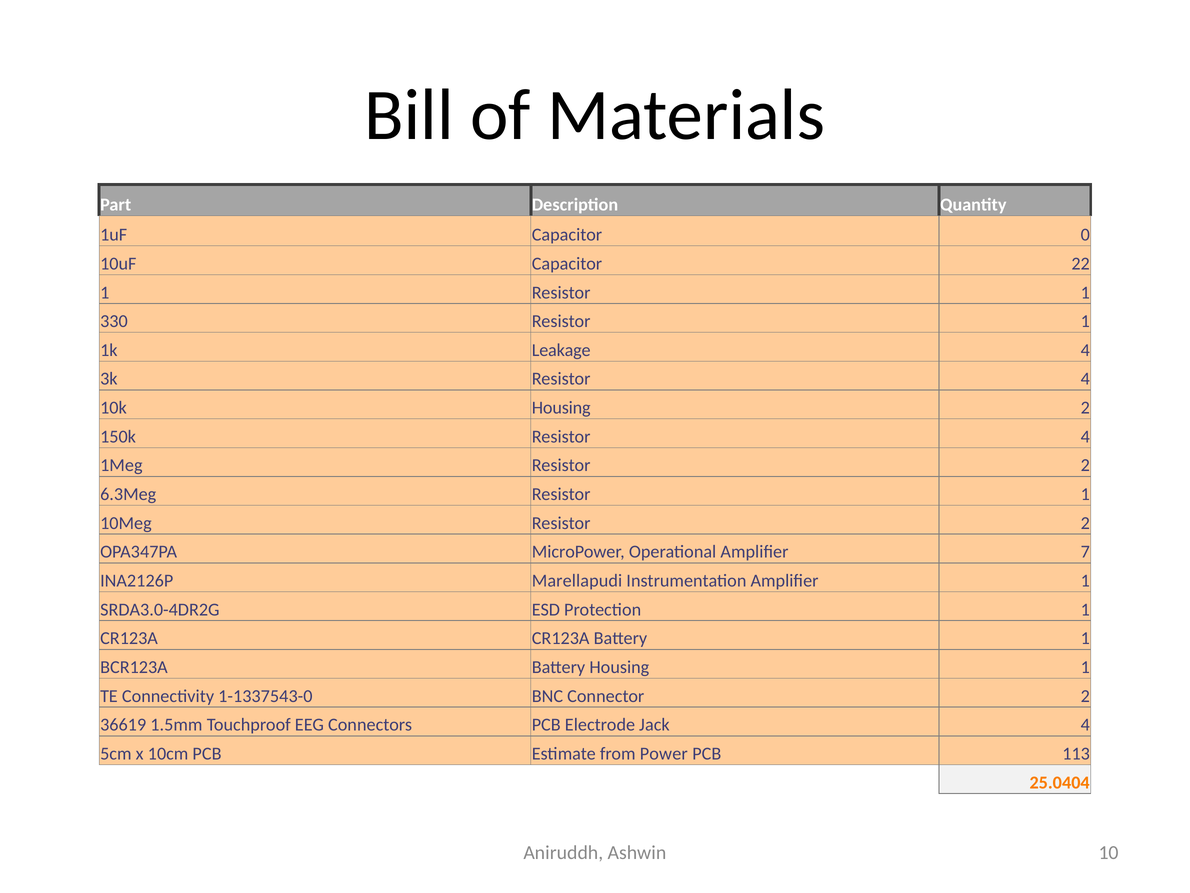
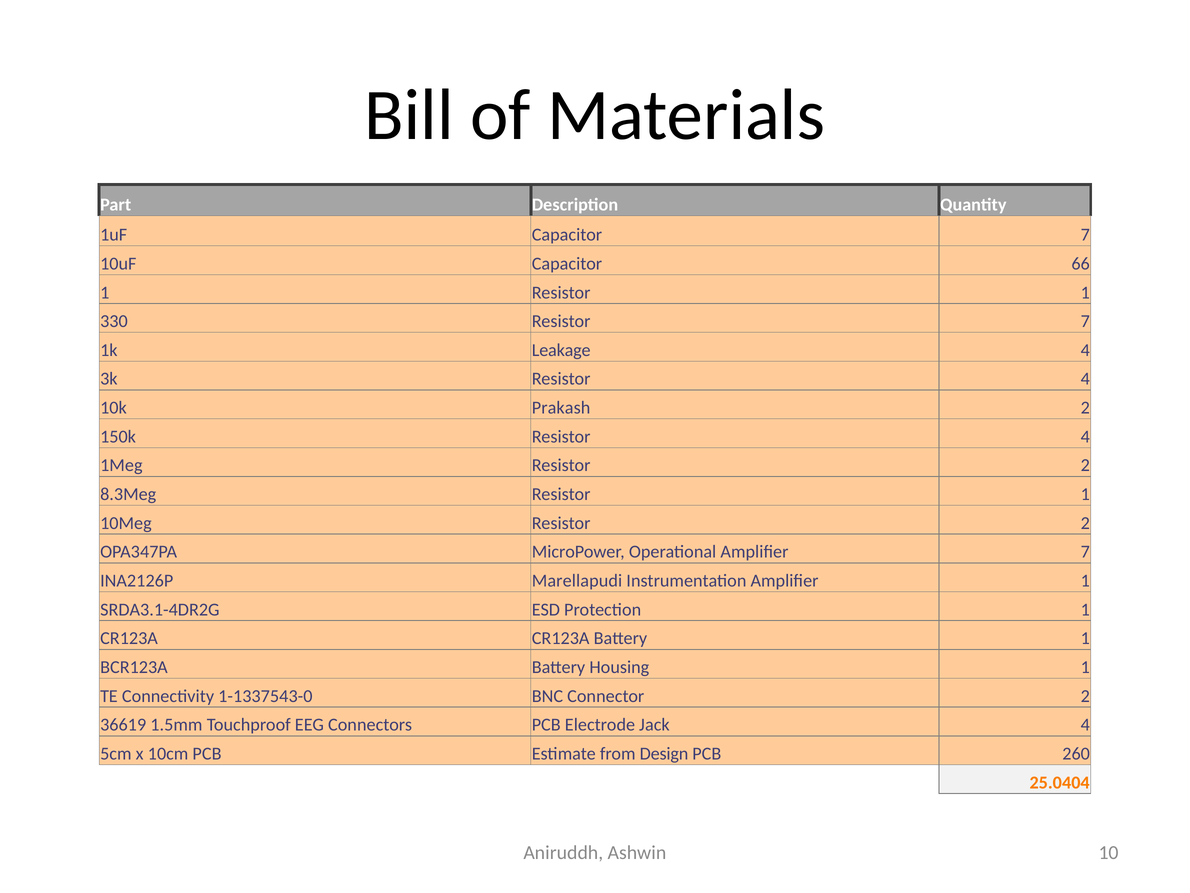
Capacitor 0: 0 -> 7
22: 22 -> 66
330 Resistor 1: 1 -> 7
10k Housing: Housing -> Prakash
6.3Meg: 6.3Meg -> 8.3Meg
SRDA3.0-4DR2G: SRDA3.0-4DR2G -> SRDA3.1-4DR2G
Power: Power -> Design
113: 113 -> 260
